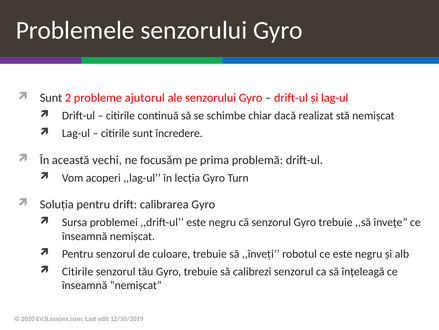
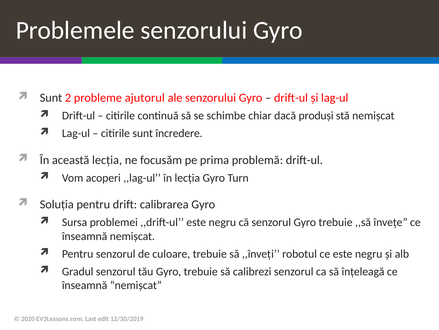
realizat: realizat -> produși
această vechi: vechi -> lecția
Citirile at (78, 271): Citirile -> Gradul
